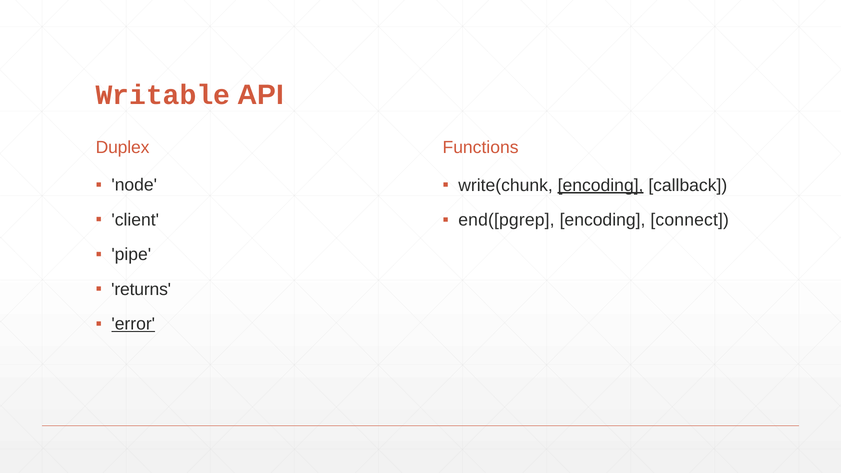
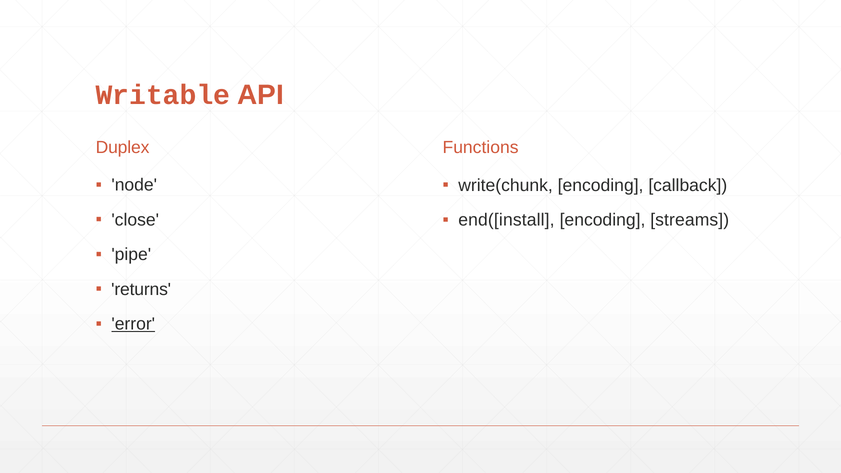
encoding at (601, 185) underline: present -> none
client: client -> close
end([pgrep: end([pgrep -> end([install
connect: connect -> streams
